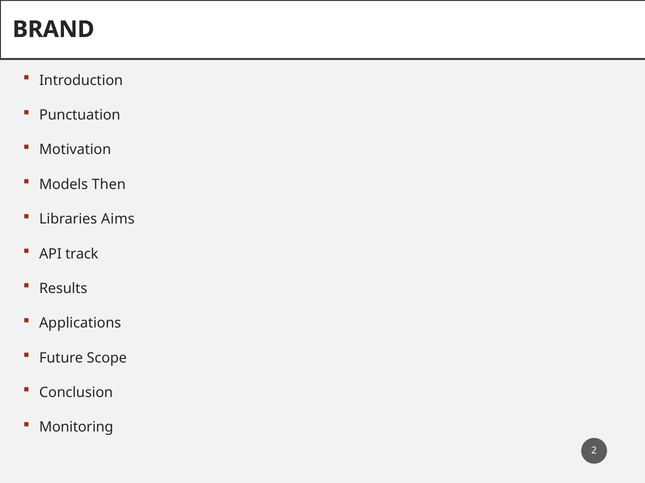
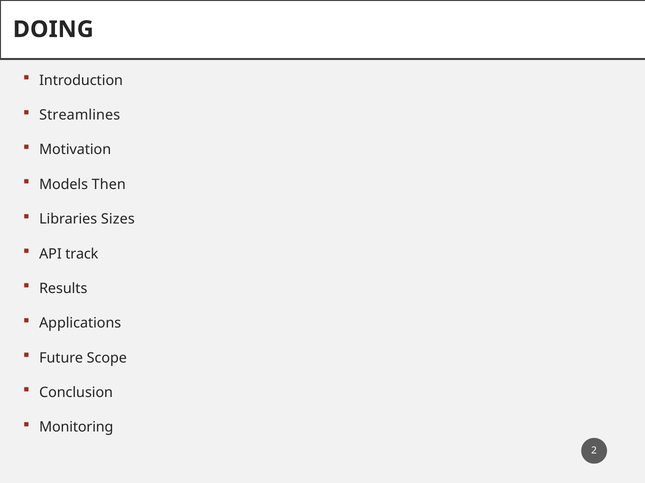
BRAND: BRAND -> DOING
Punctuation: Punctuation -> Streamlines
Aims: Aims -> Sizes
